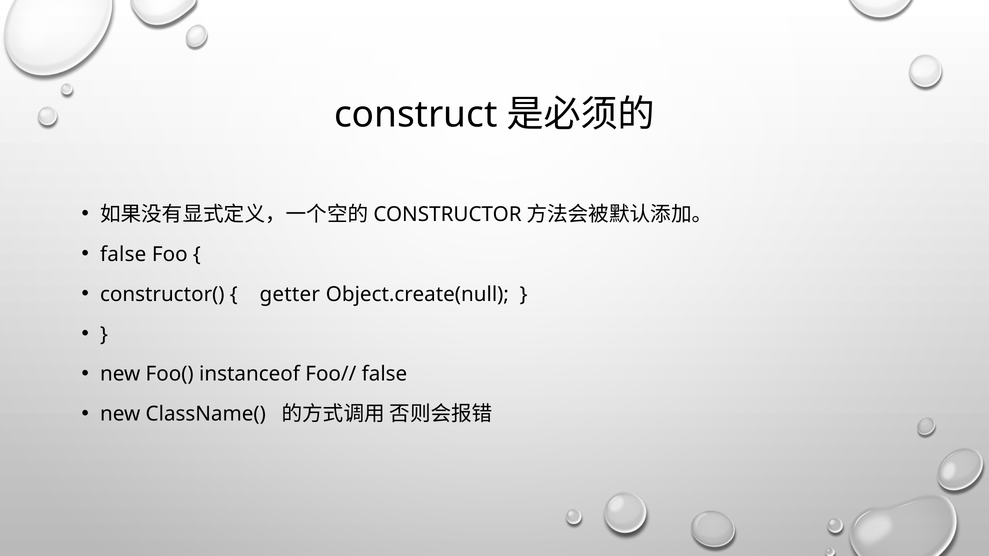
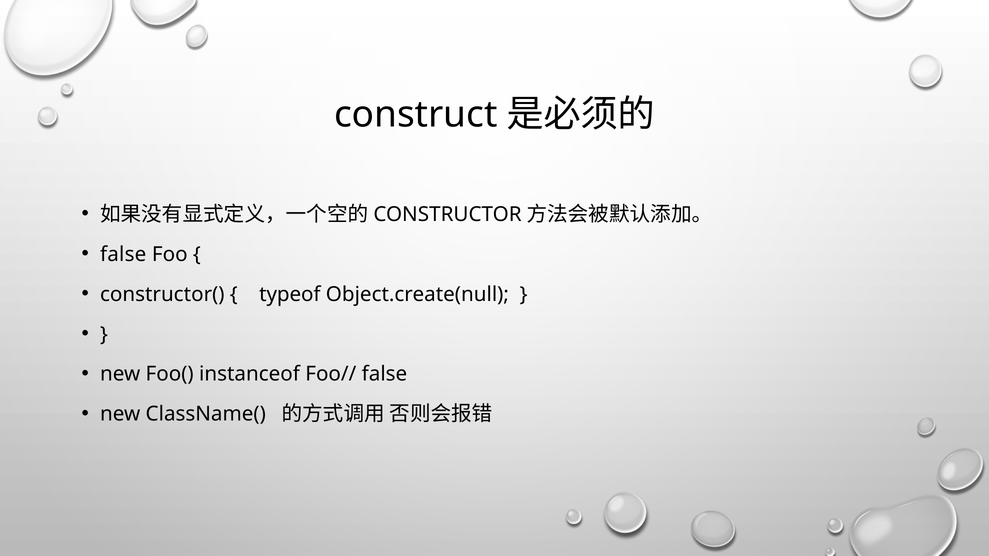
getter: getter -> typeof
